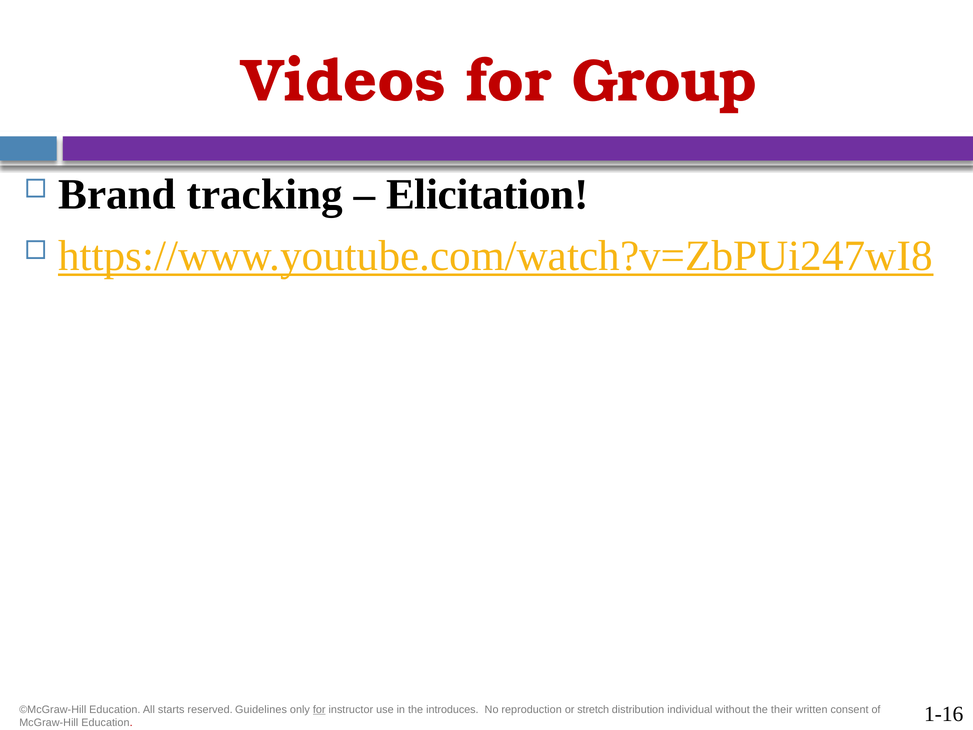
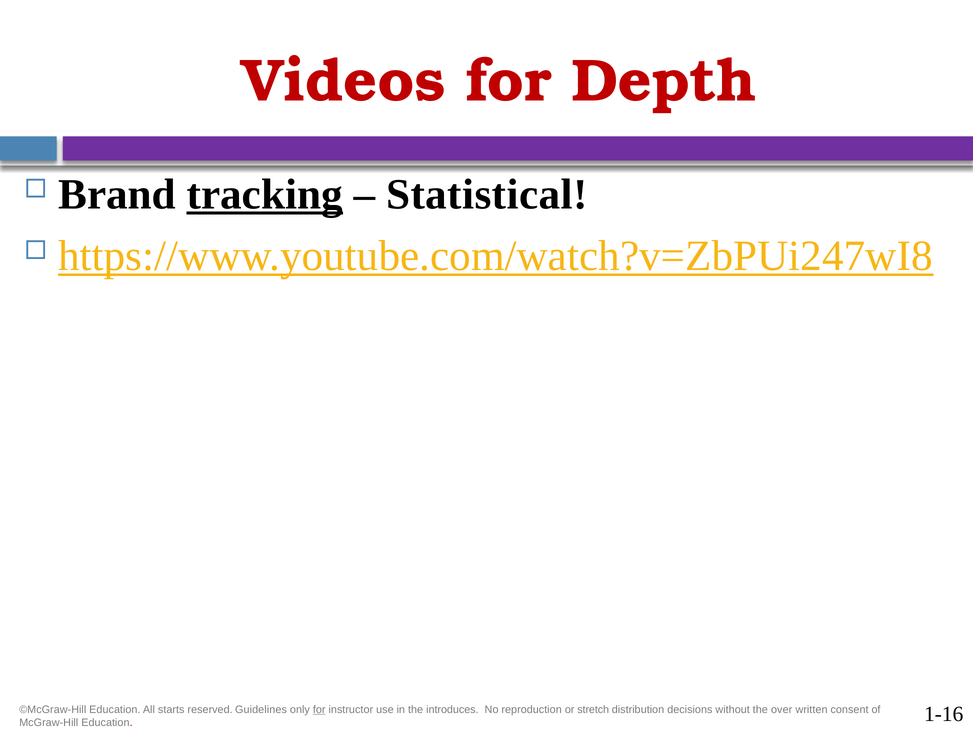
Group: Group -> Depth
tracking underline: none -> present
Elicitation: Elicitation -> Statistical
individual: individual -> decisions
their: their -> over
